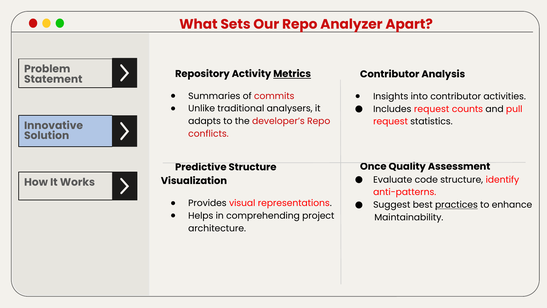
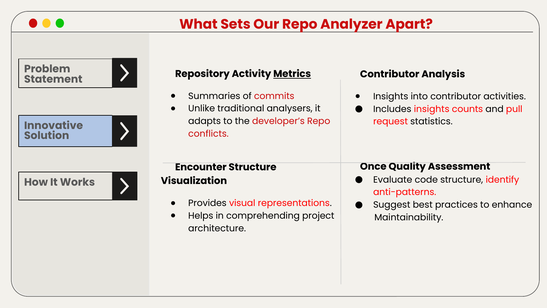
Includes request: request -> insights
Predictive: Predictive -> Encounter
practices underline: present -> none
